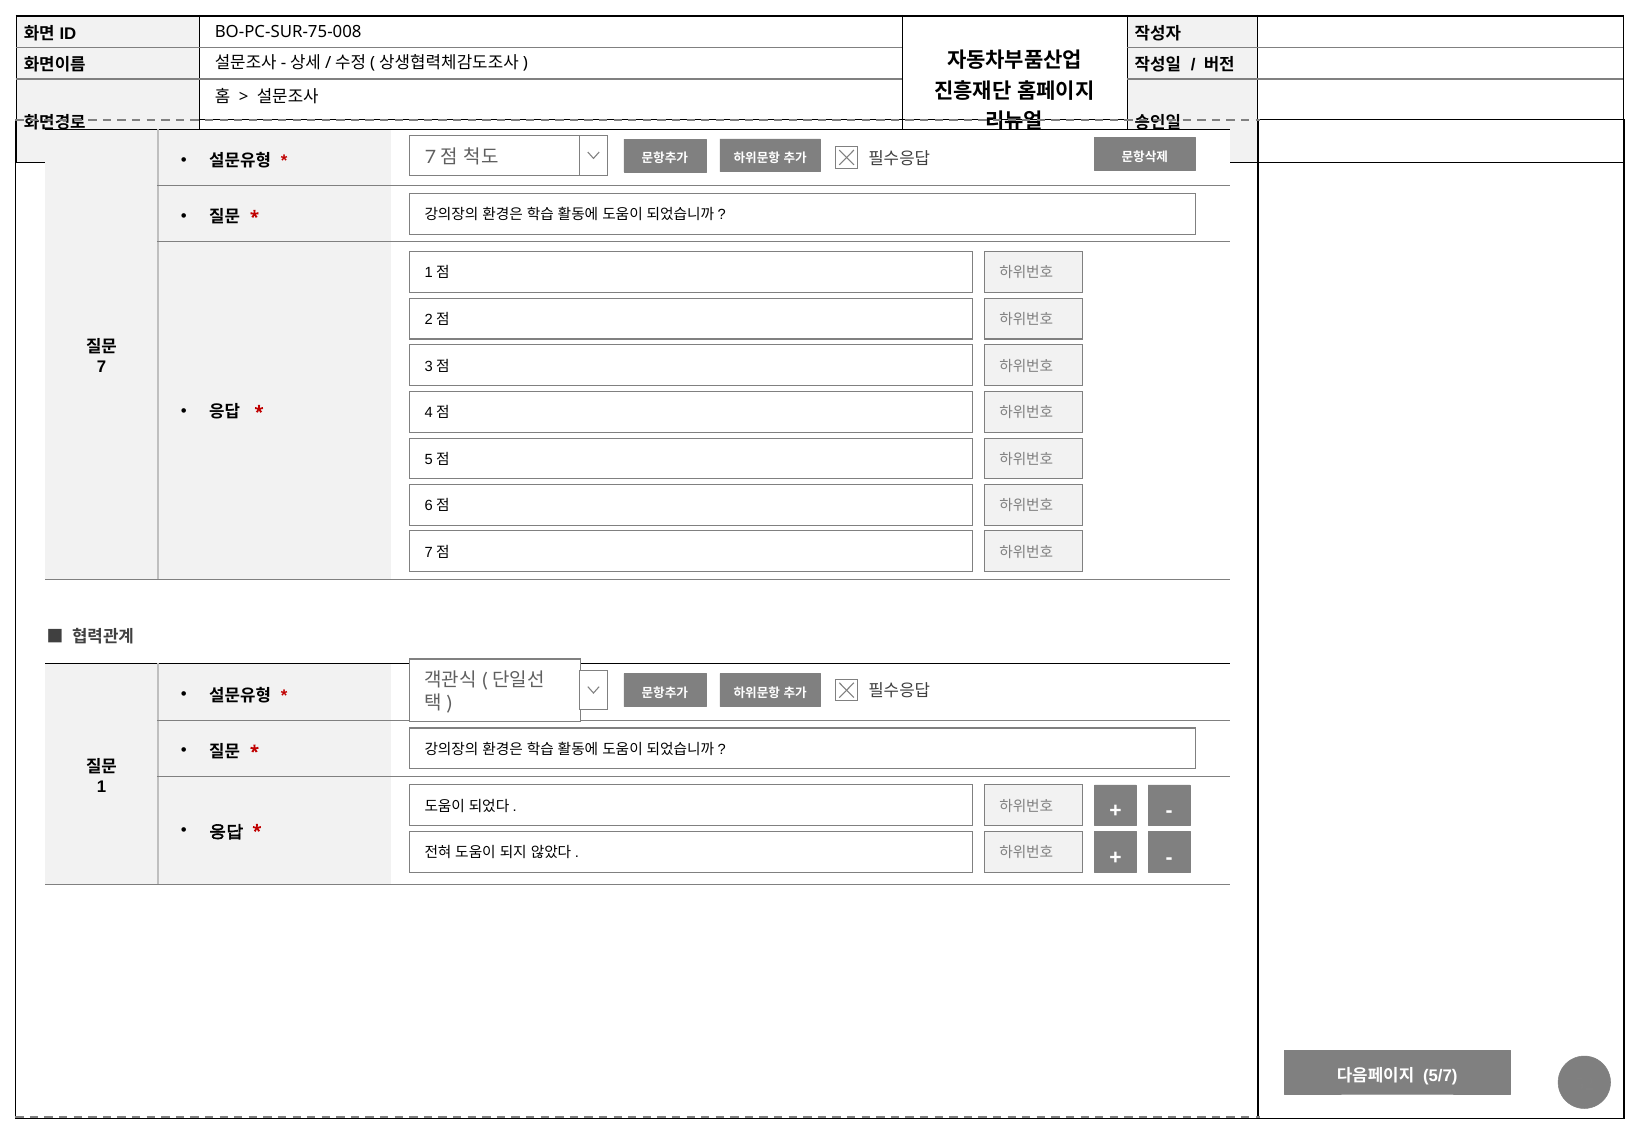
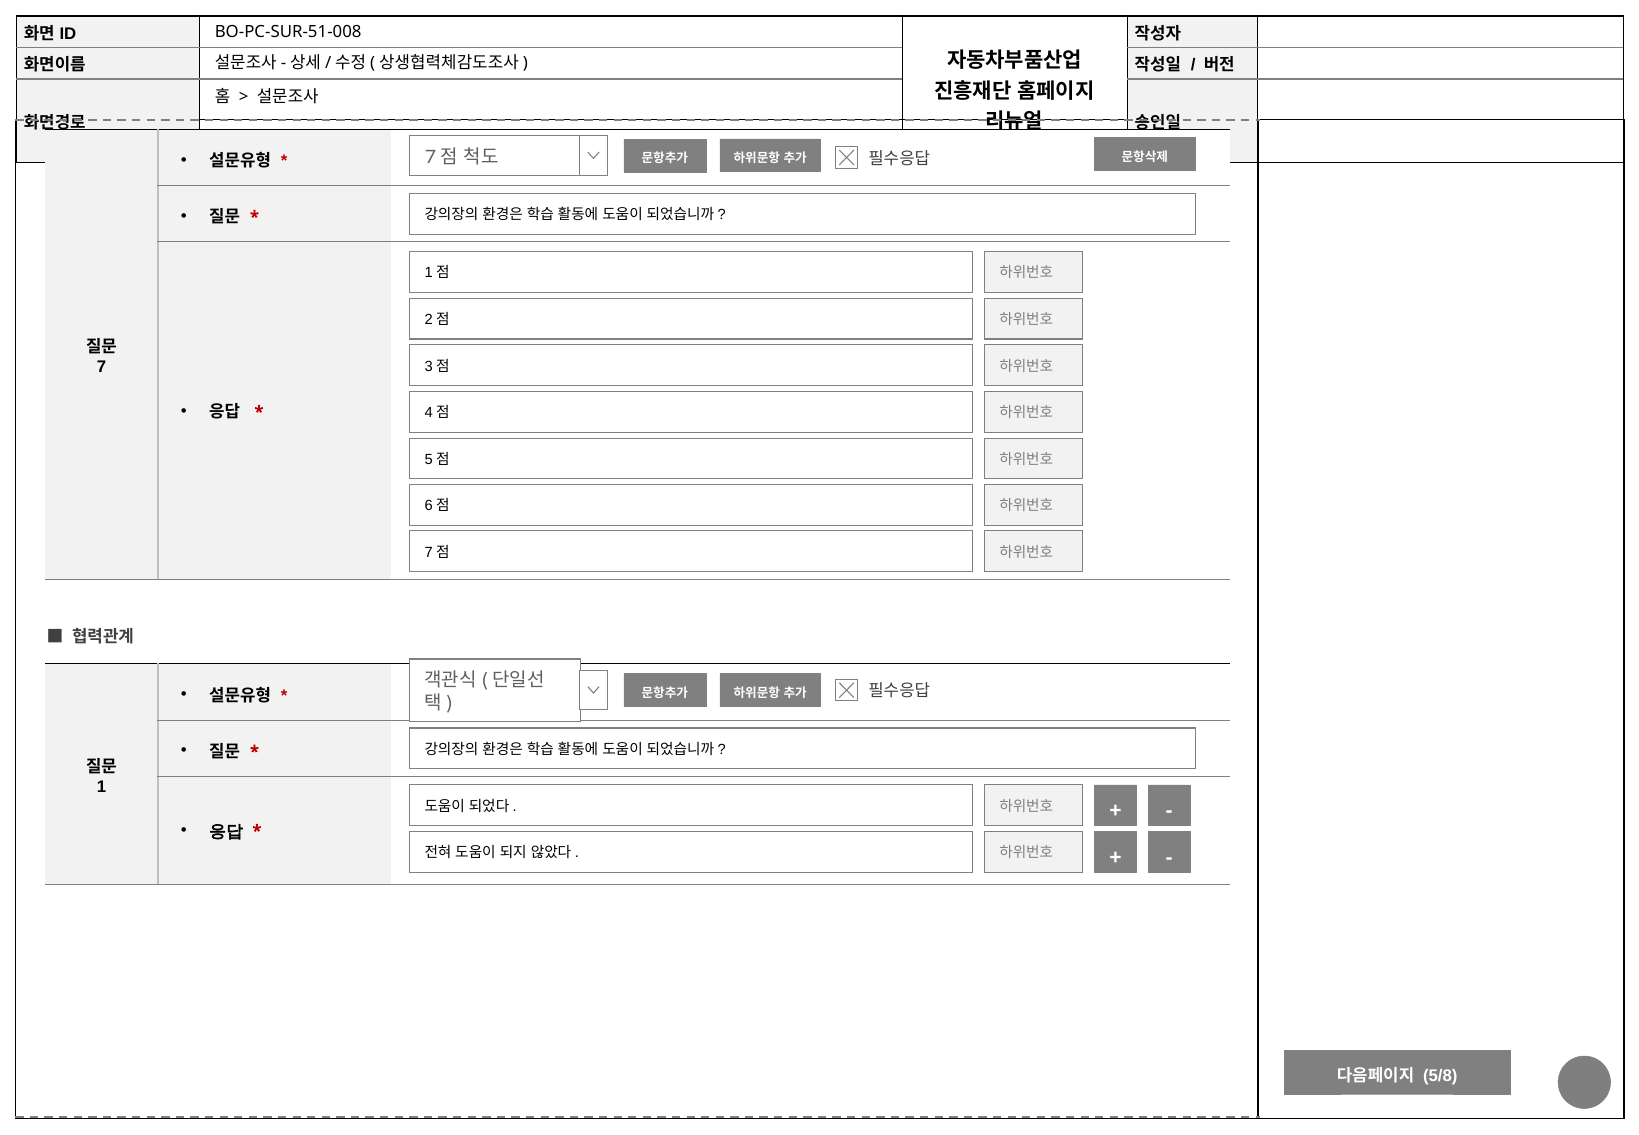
BO-PC-SUR-75-008: BO-PC-SUR-75-008 -> BO-PC-SUR-51-008
5/7: 5/7 -> 5/8
